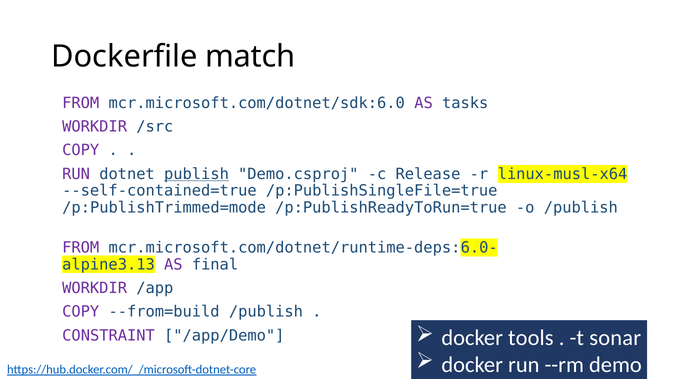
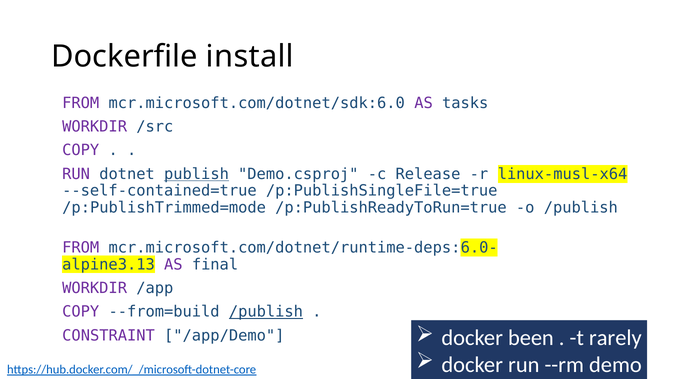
match: match -> install
/publish at (266, 312) underline: none -> present
tools: tools -> been
sonar: sonar -> rarely
